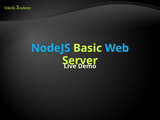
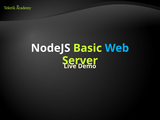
NodeJS colour: light blue -> white
